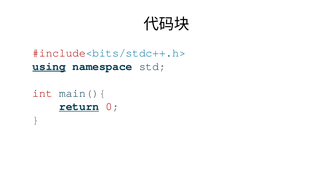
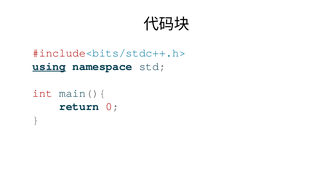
return underline: present -> none
